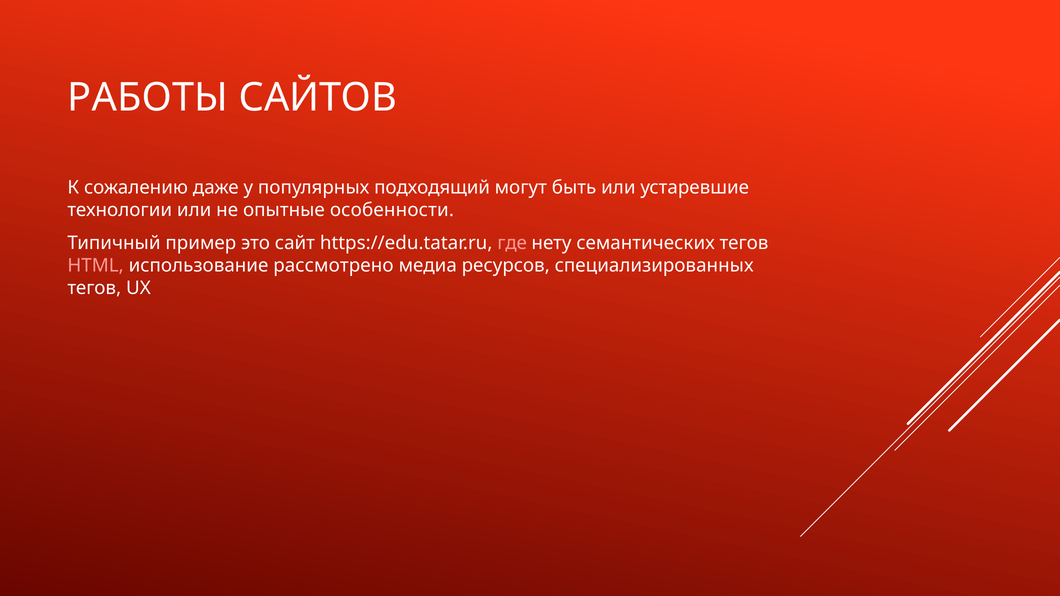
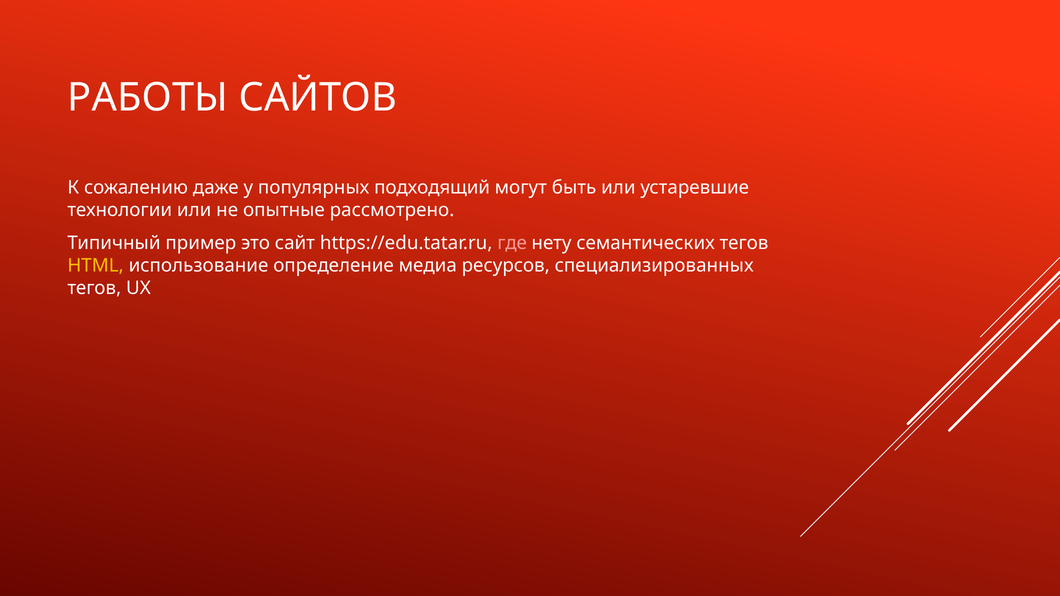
особенности: особенности -> рассмотрено
HTML colour: pink -> yellow
рассмотрено: рассмотрено -> определение
